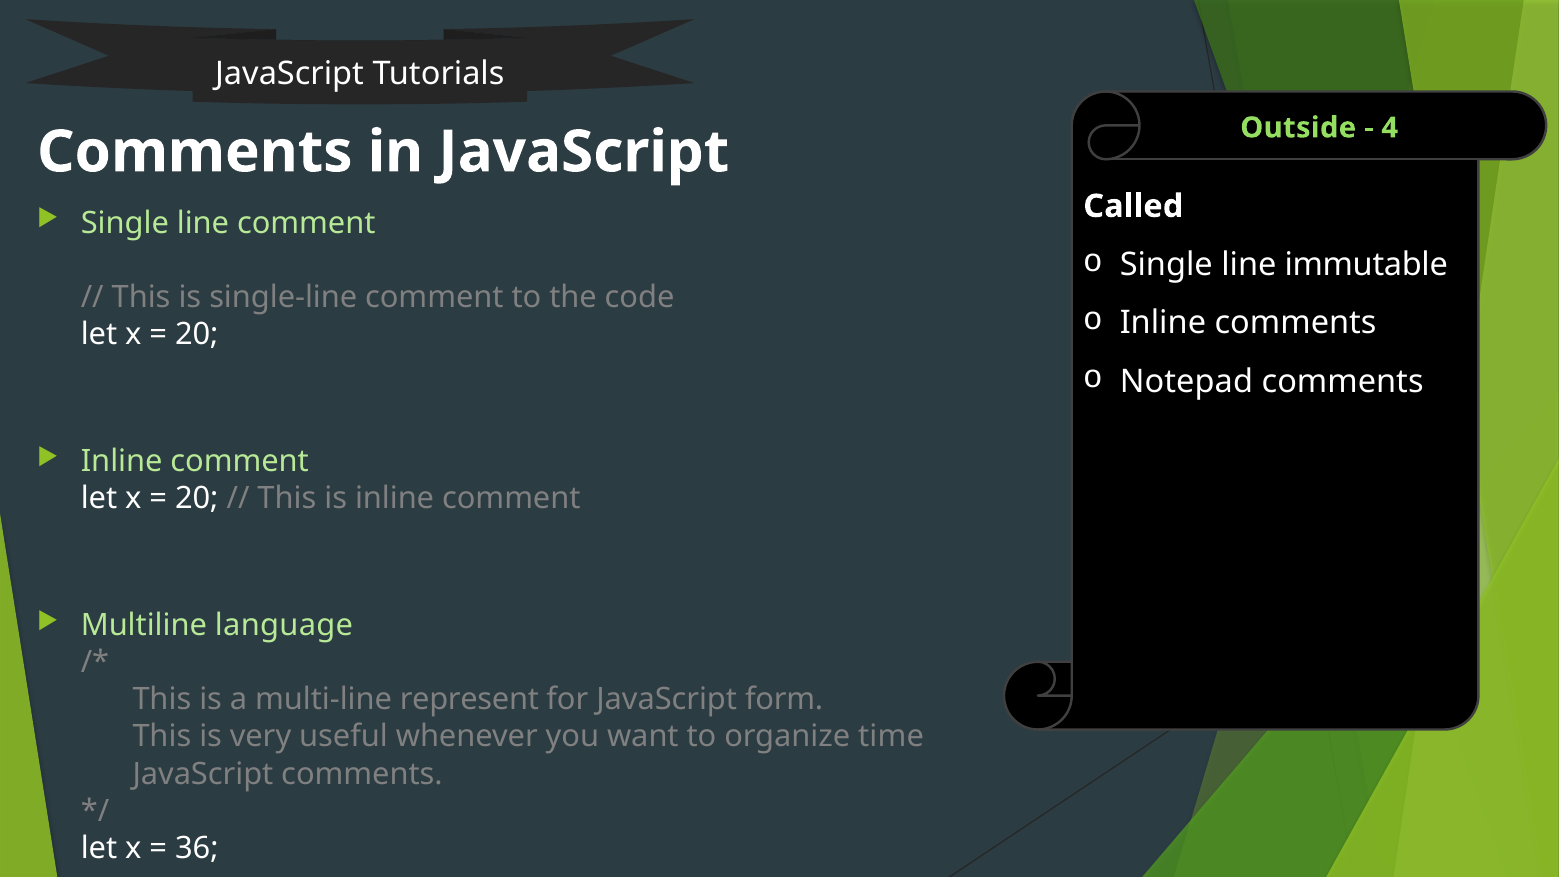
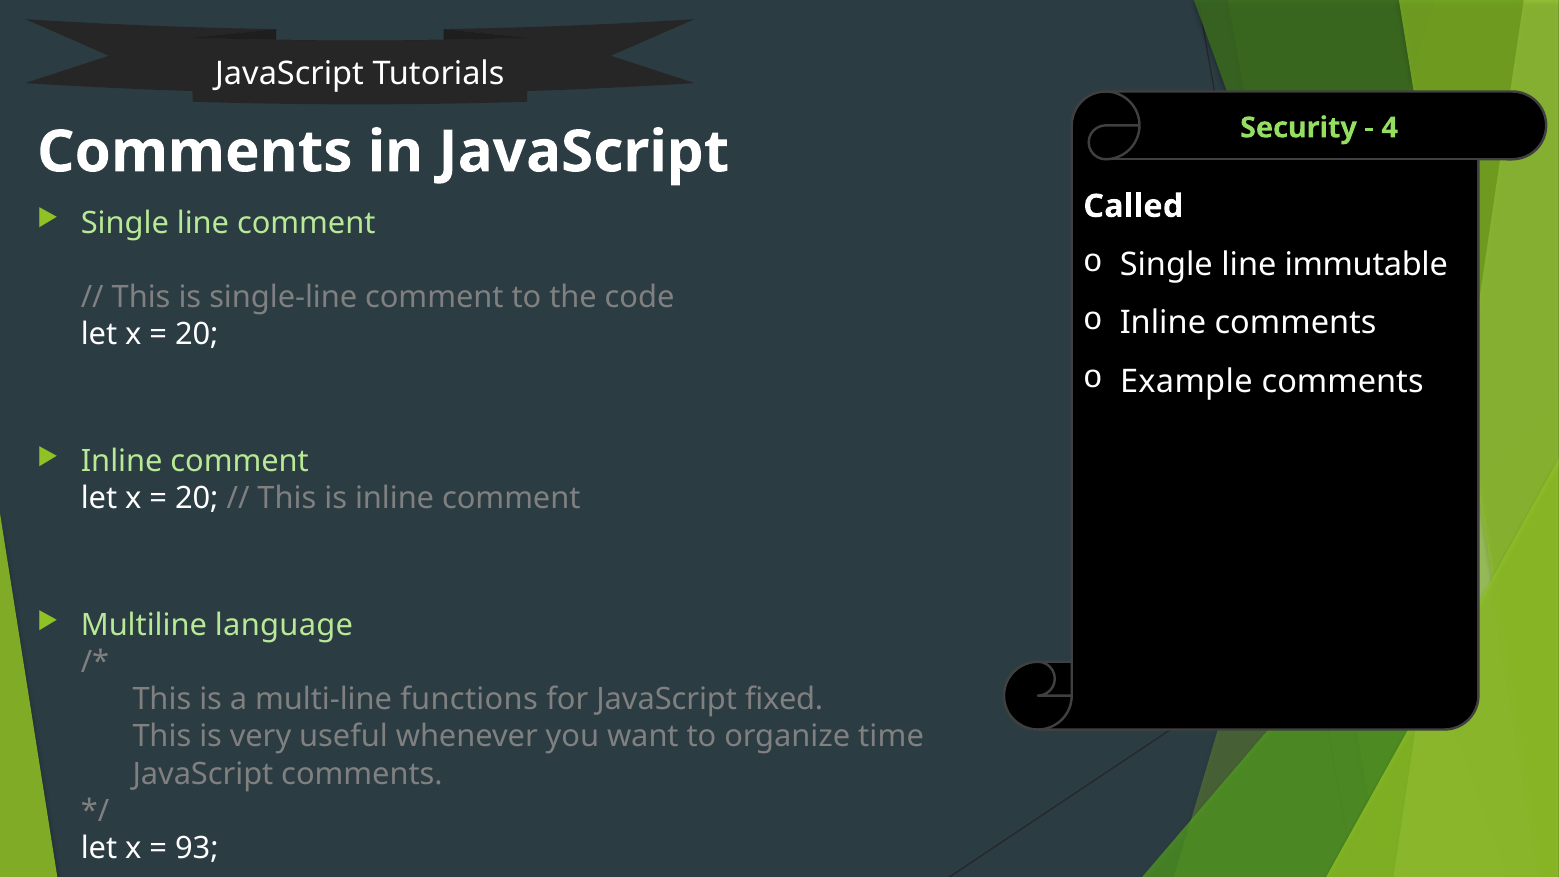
Outside: Outside -> Security
Notepad: Notepad -> Example
represent: represent -> functions
form: form -> fixed
36: 36 -> 93
